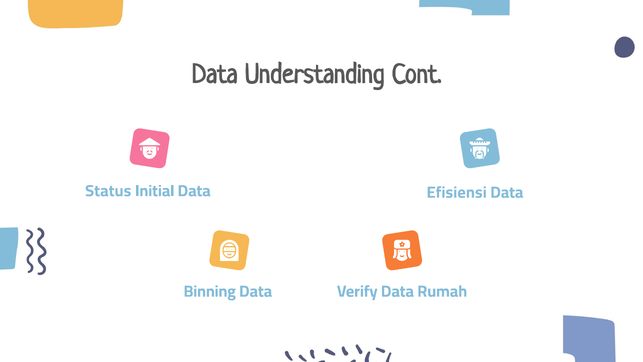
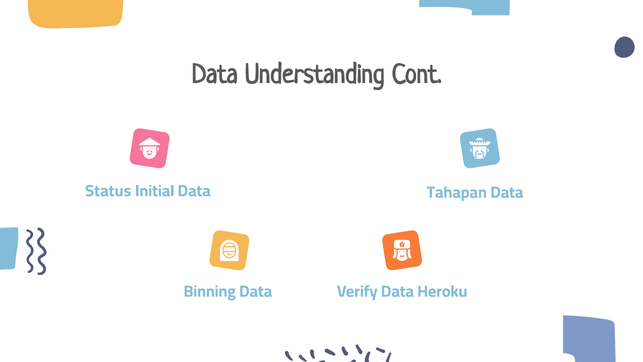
Efisiensi: Efisiensi -> Tahapan
Rumah: Rumah -> Heroku
